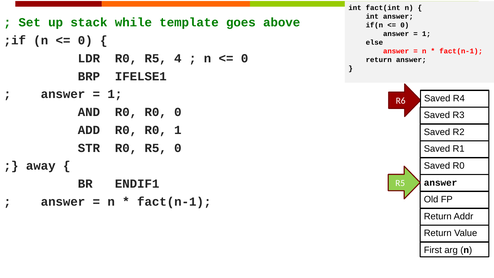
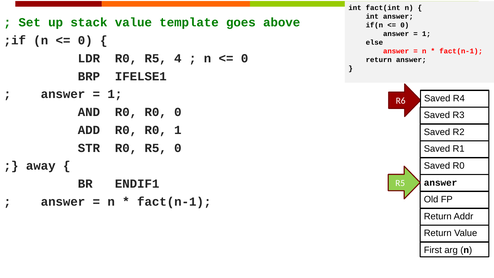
stack while: while -> value
